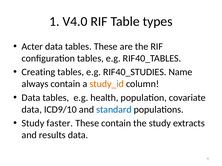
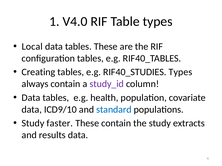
Acter: Acter -> Local
RIF40_STUDIES Name: Name -> Types
study_id colour: orange -> purple
